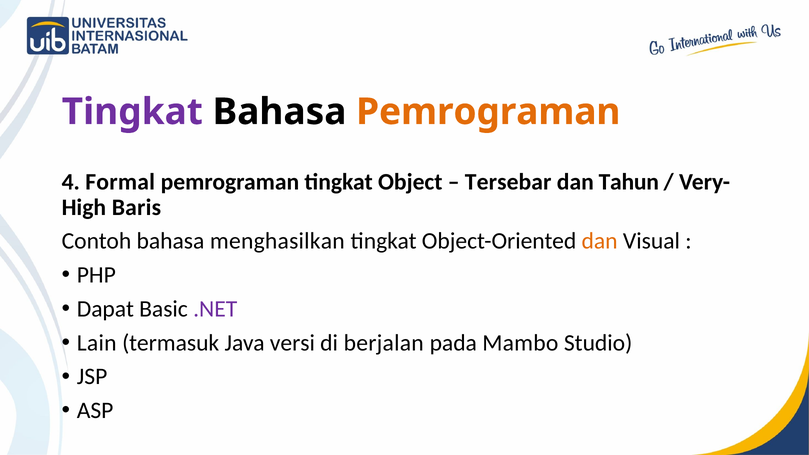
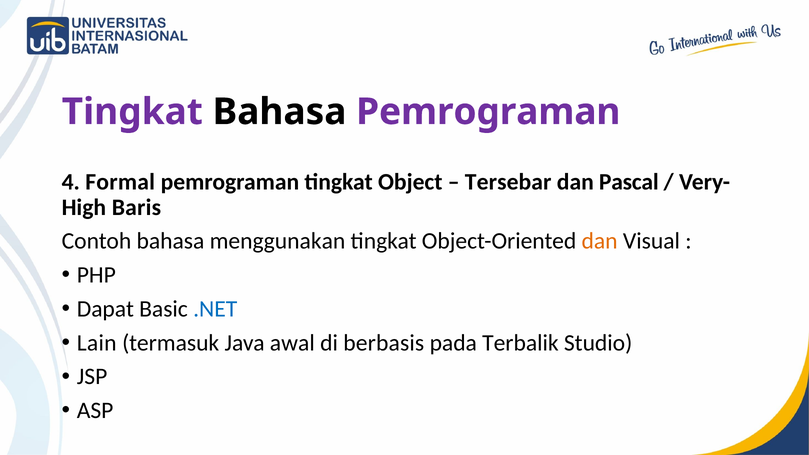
Pemrograman at (488, 112) colour: orange -> purple
Tahun: Tahun -> Pascal
menghasilkan: menghasilkan -> menggunakan
.NET colour: purple -> blue
versi: versi -> awal
berjalan: berjalan -> berbasis
Mambo: Mambo -> Terbalik
